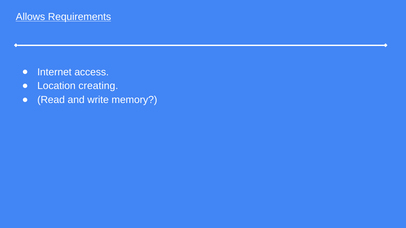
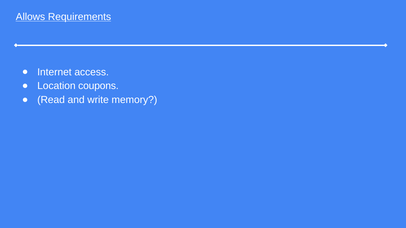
creating: creating -> coupons
